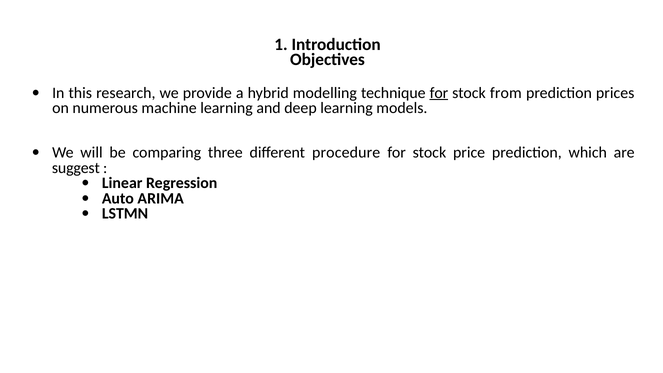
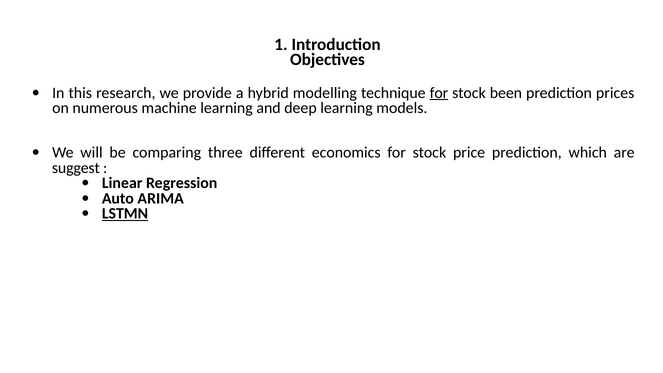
from: from -> been
procedure: procedure -> economics
LSTMN underline: none -> present
